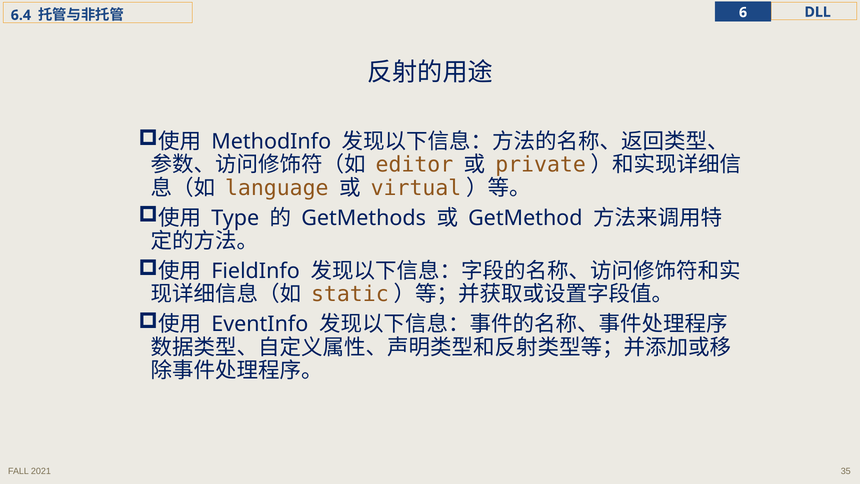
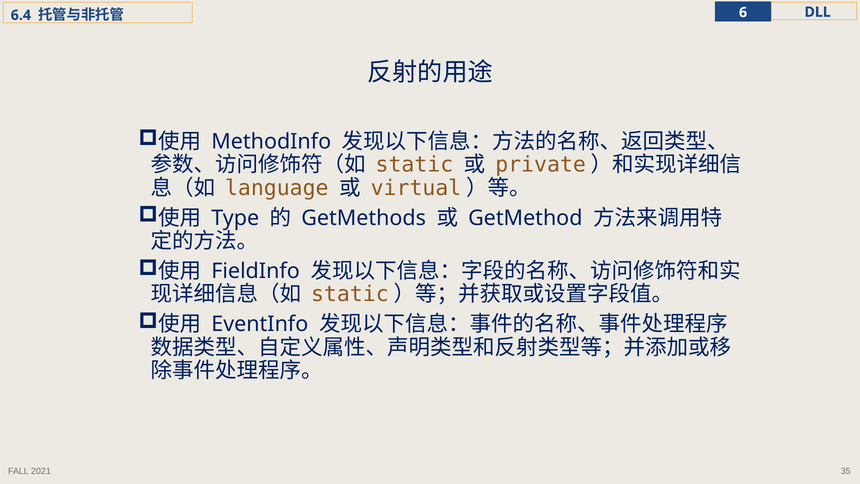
editor: editor -> static
